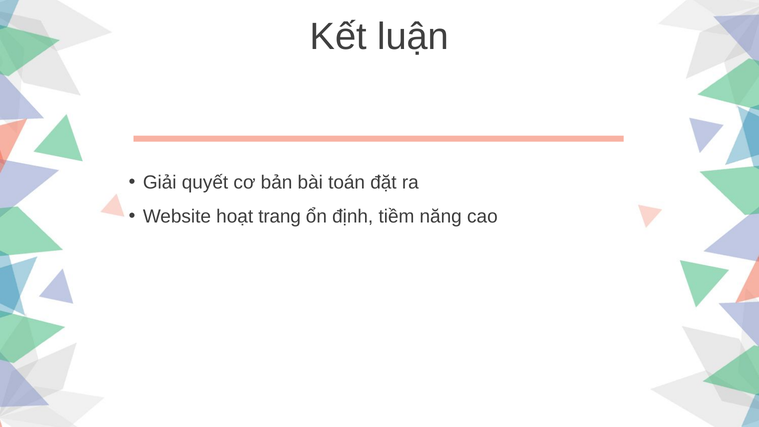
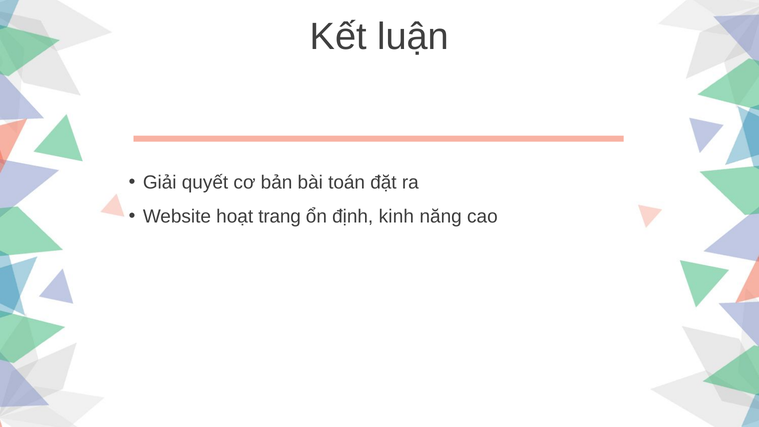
tiềm: tiềm -> kinh
